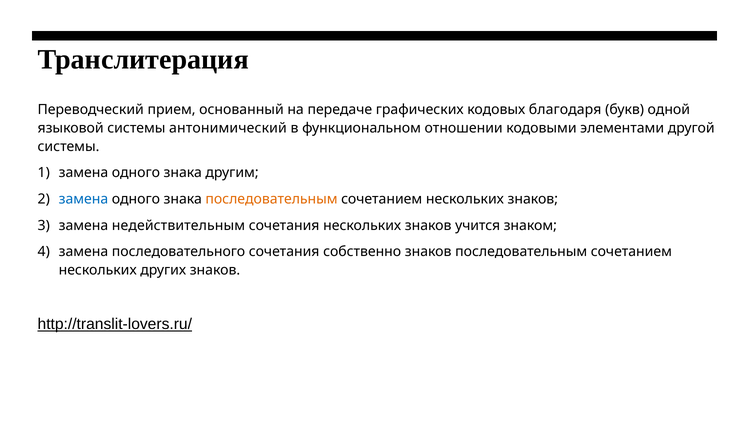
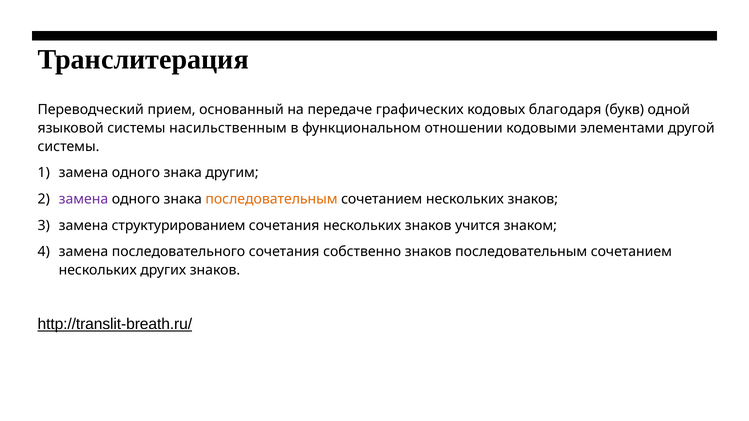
антонимический: антонимический -> насильственным
замена at (83, 199) colour: blue -> purple
недействительным: недействительным -> структурированием
http://translit-lovers.ru/: http://translit-lovers.ru/ -> http://translit-breath.ru/
